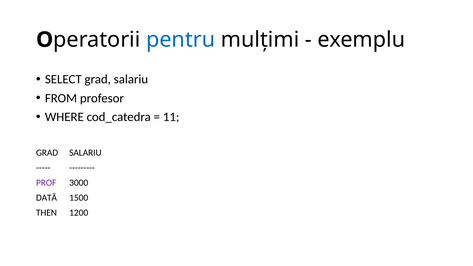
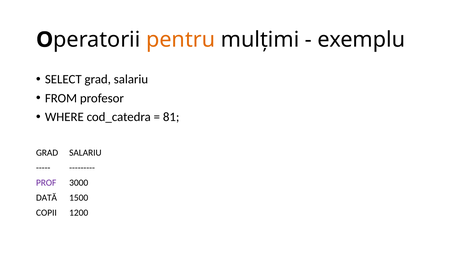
pentru colour: blue -> orange
11: 11 -> 81
THEN: THEN -> COPII
